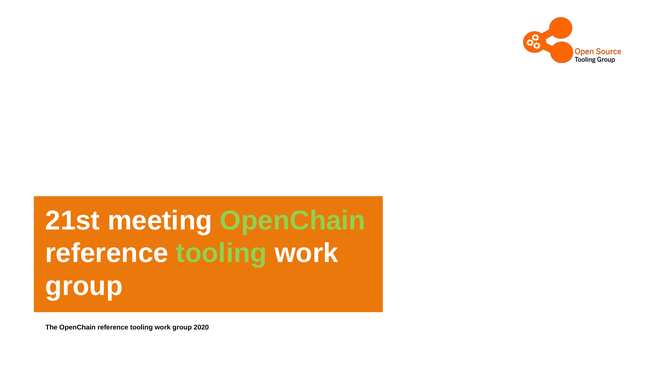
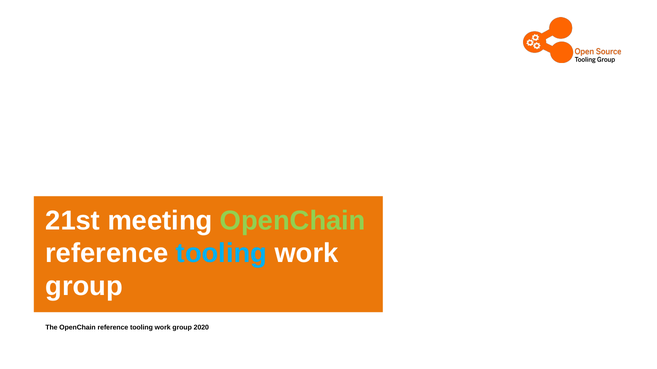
tooling at (221, 254) colour: light green -> light blue
